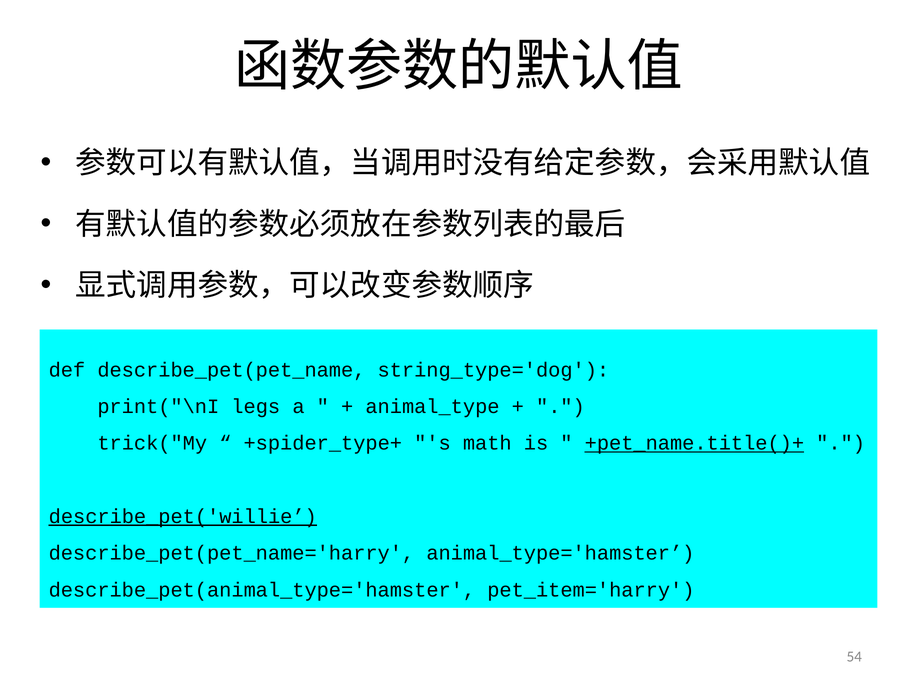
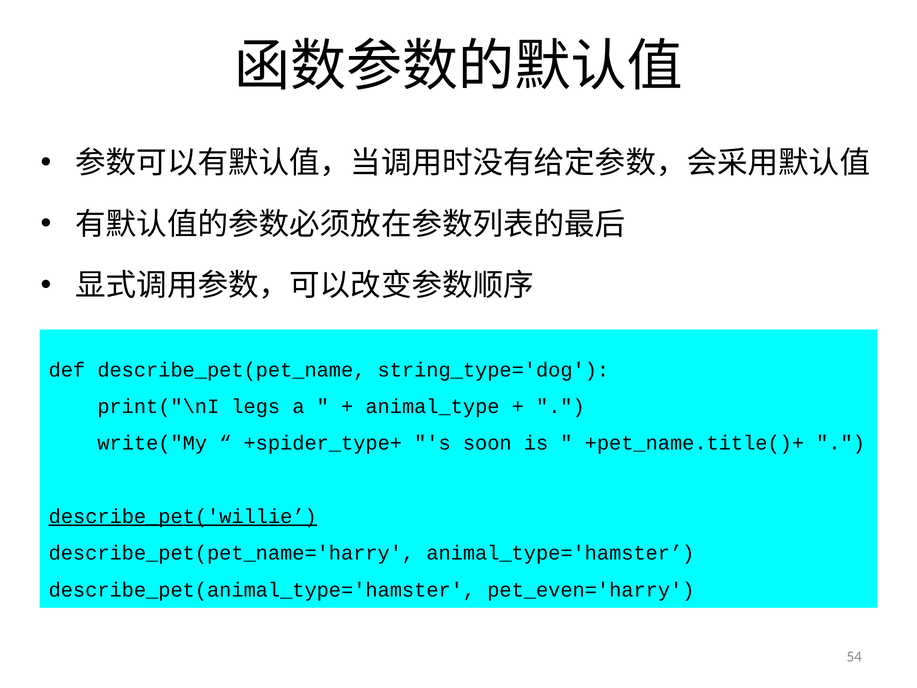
trick("My: trick("My -> write("My
math: math -> soon
+pet_name.title()+ underline: present -> none
pet_item='harry: pet_item='harry -> pet_even='harry
